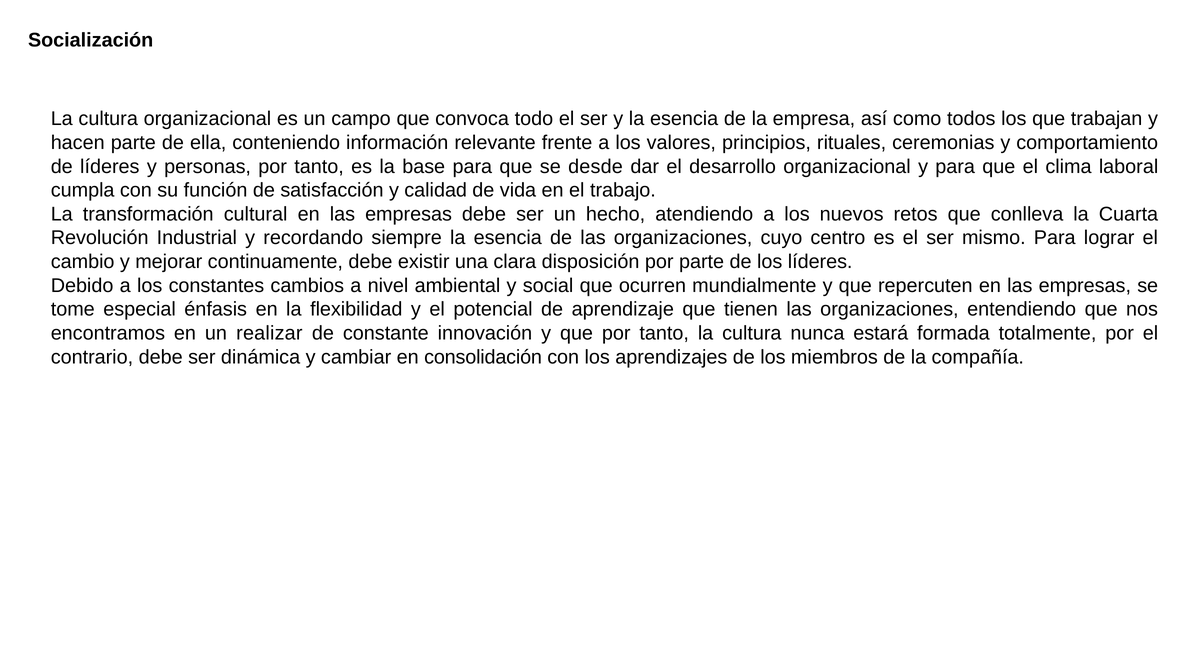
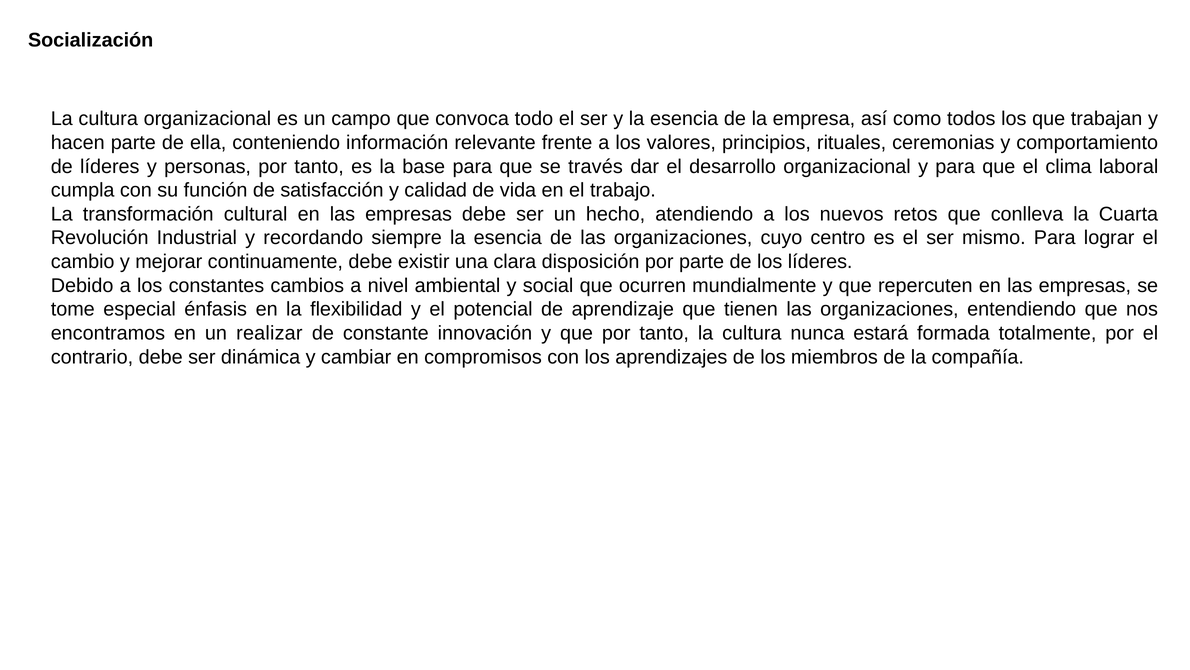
desde: desde -> través
consolidación: consolidación -> compromisos
